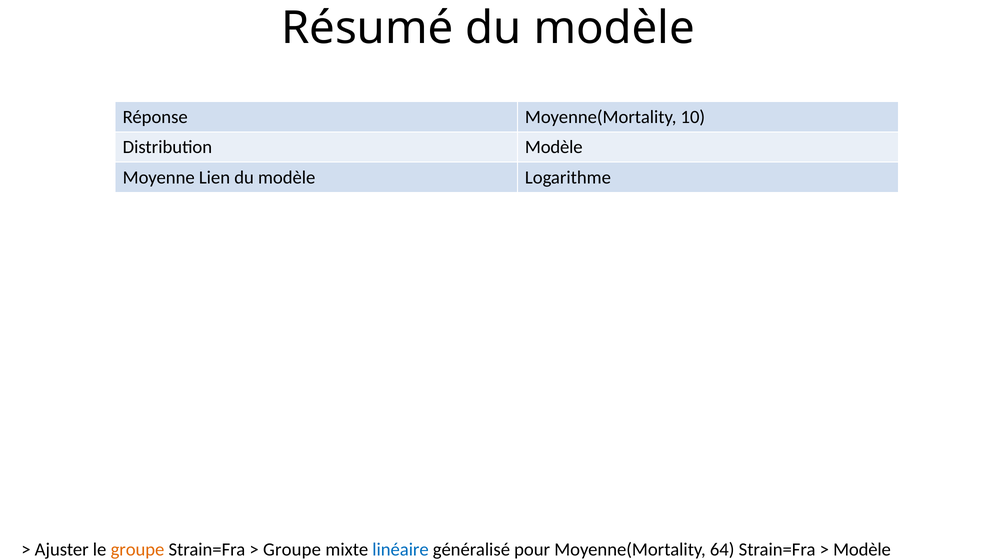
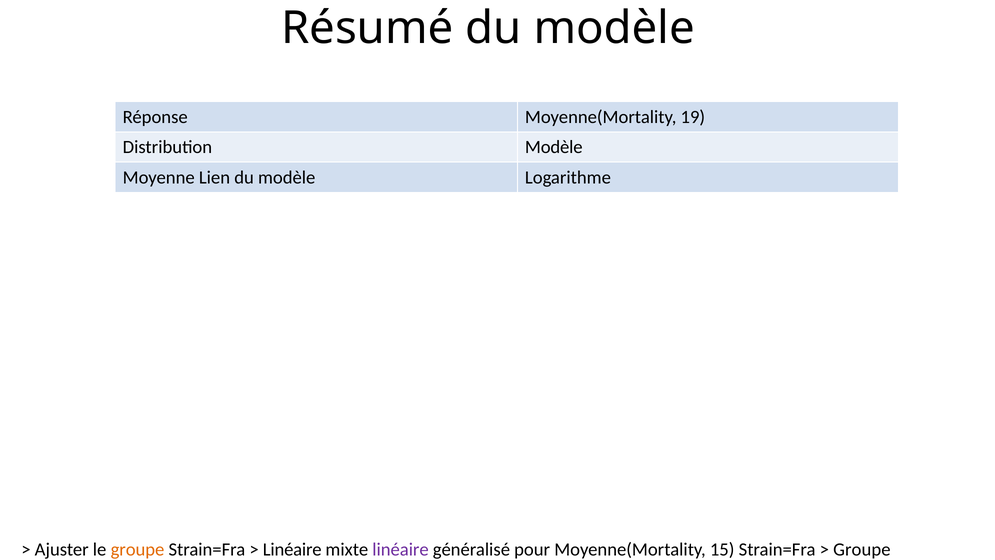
10: 10 -> 19
Groupe at (292, 549): Groupe -> Linéaire
linéaire at (401, 549) colour: blue -> purple
64: 64 -> 15
Modèle at (862, 549): Modèle -> Groupe
